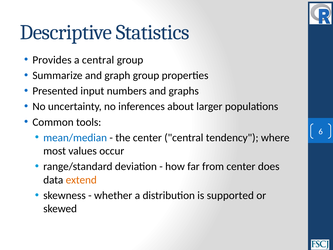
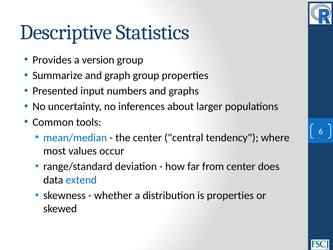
a central: central -> version
extend colour: orange -> blue
is supported: supported -> properties
